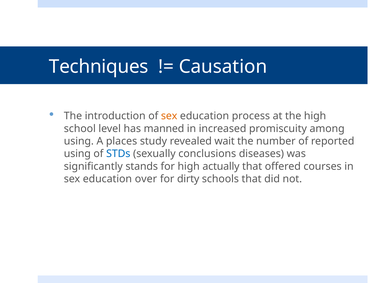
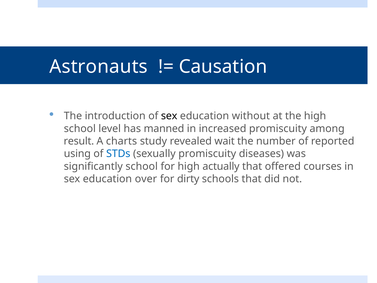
Techniques: Techniques -> Astronauts
sex at (169, 116) colour: orange -> black
process: process -> without
using at (79, 141): using -> result
places: places -> charts
sexually conclusions: conclusions -> promiscuity
significantly stands: stands -> school
